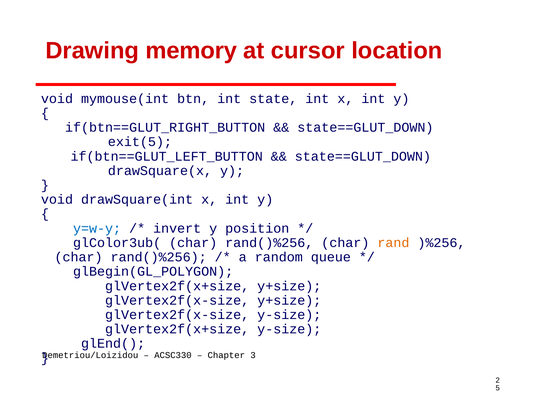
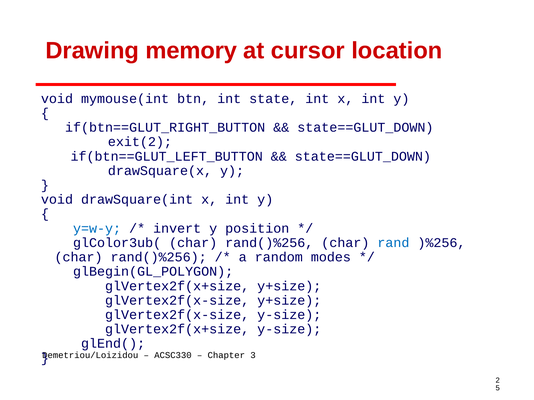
exit(5: exit(5 -> exit(2
rand colour: orange -> blue
queue: queue -> modes
